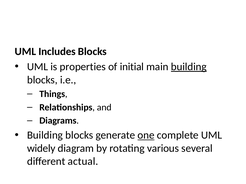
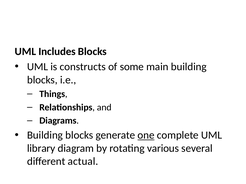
properties: properties -> constructs
initial: initial -> some
building at (189, 67) underline: present -> none
widely: widely -> library
